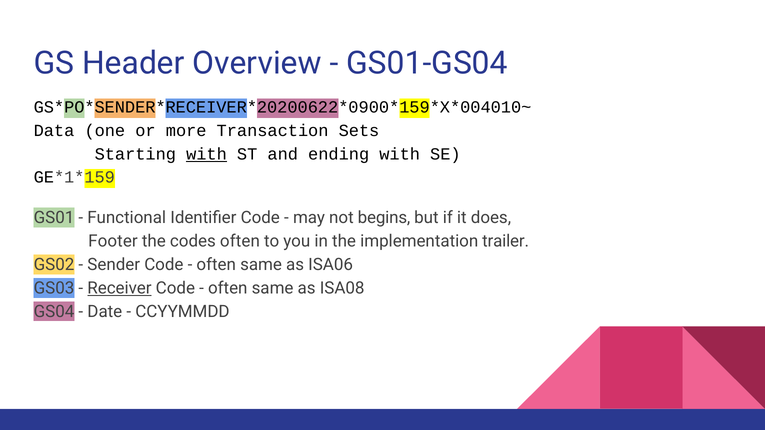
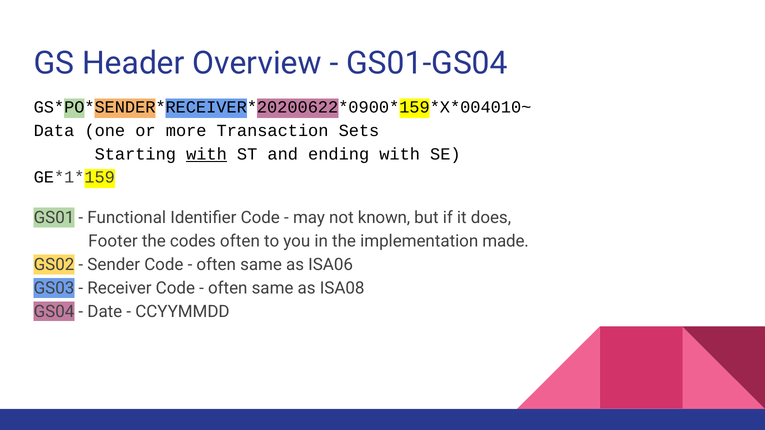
begins: begins -> known
trailer: trailer -> made
Receiver underline: present -> none
